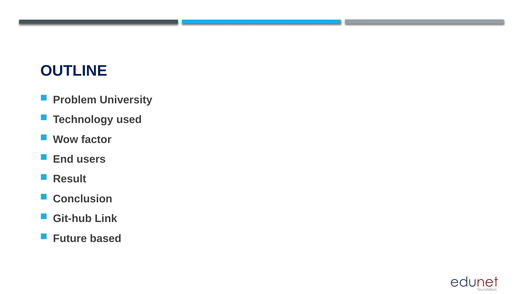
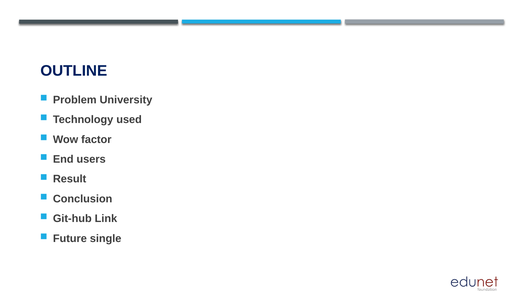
based: based -> single
